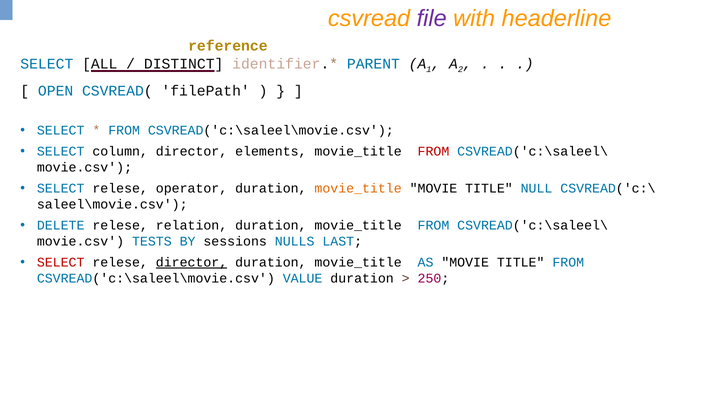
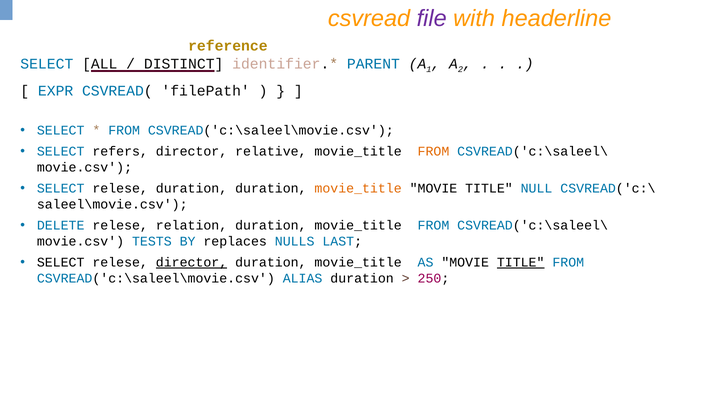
OPEN: OPEN -> EXPR
column: column -> refers
elements: elements -> relative
FROM at (433, 152) colour: red -> orange
relese operator: operator -> duration
sessions: sessions -> replaces
SELECT at (61, 263) colour: red -> black
TITLE at (521, 263) underline: none -> present
VALUE: VALUE -> ALIAS
